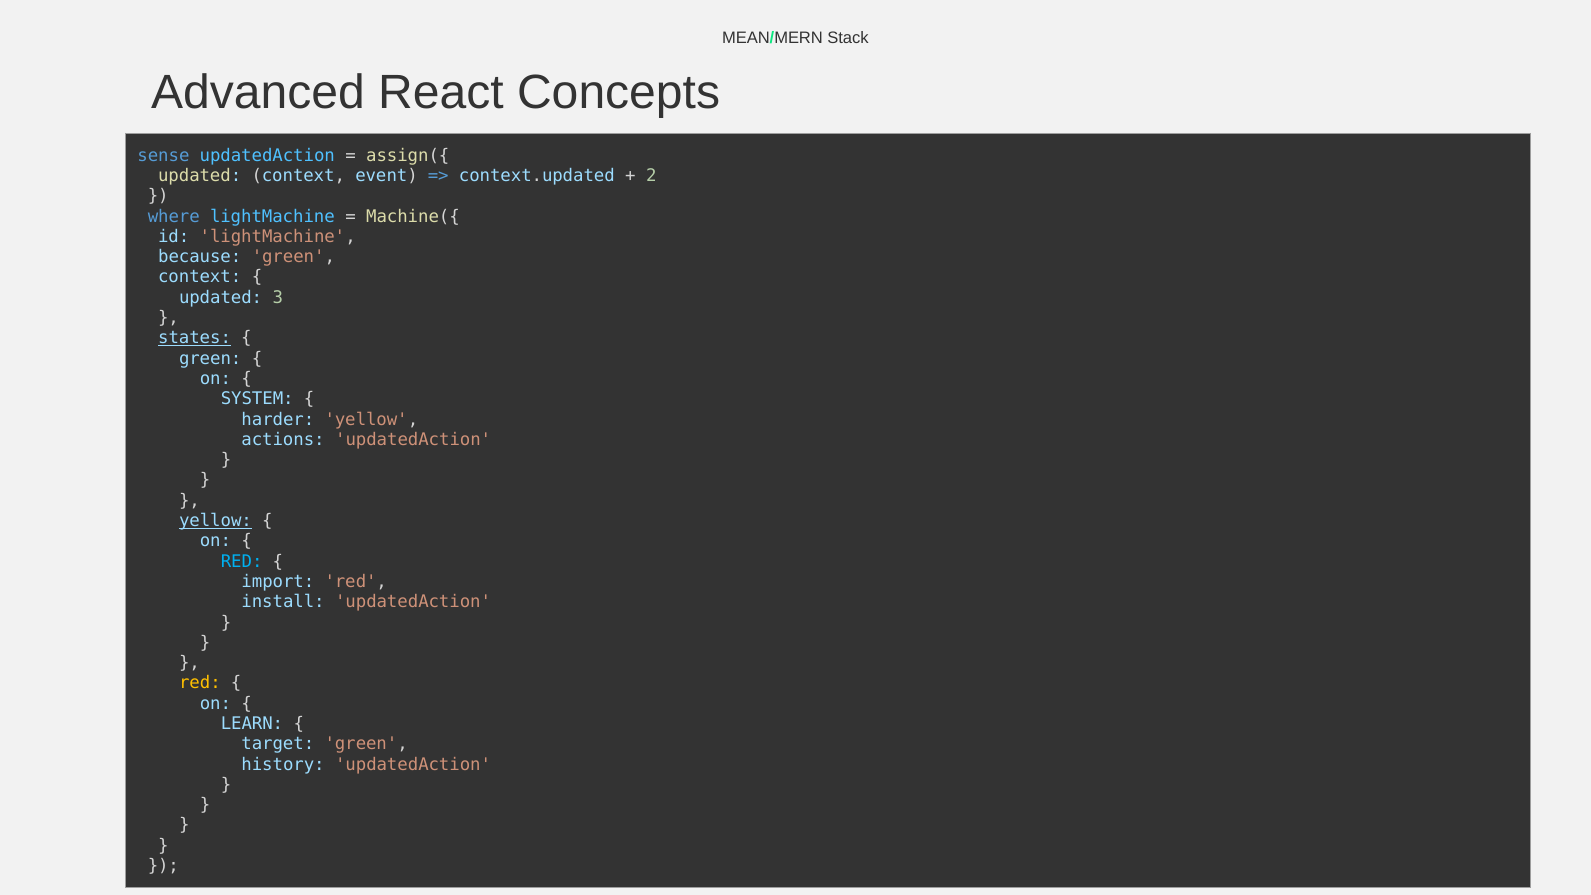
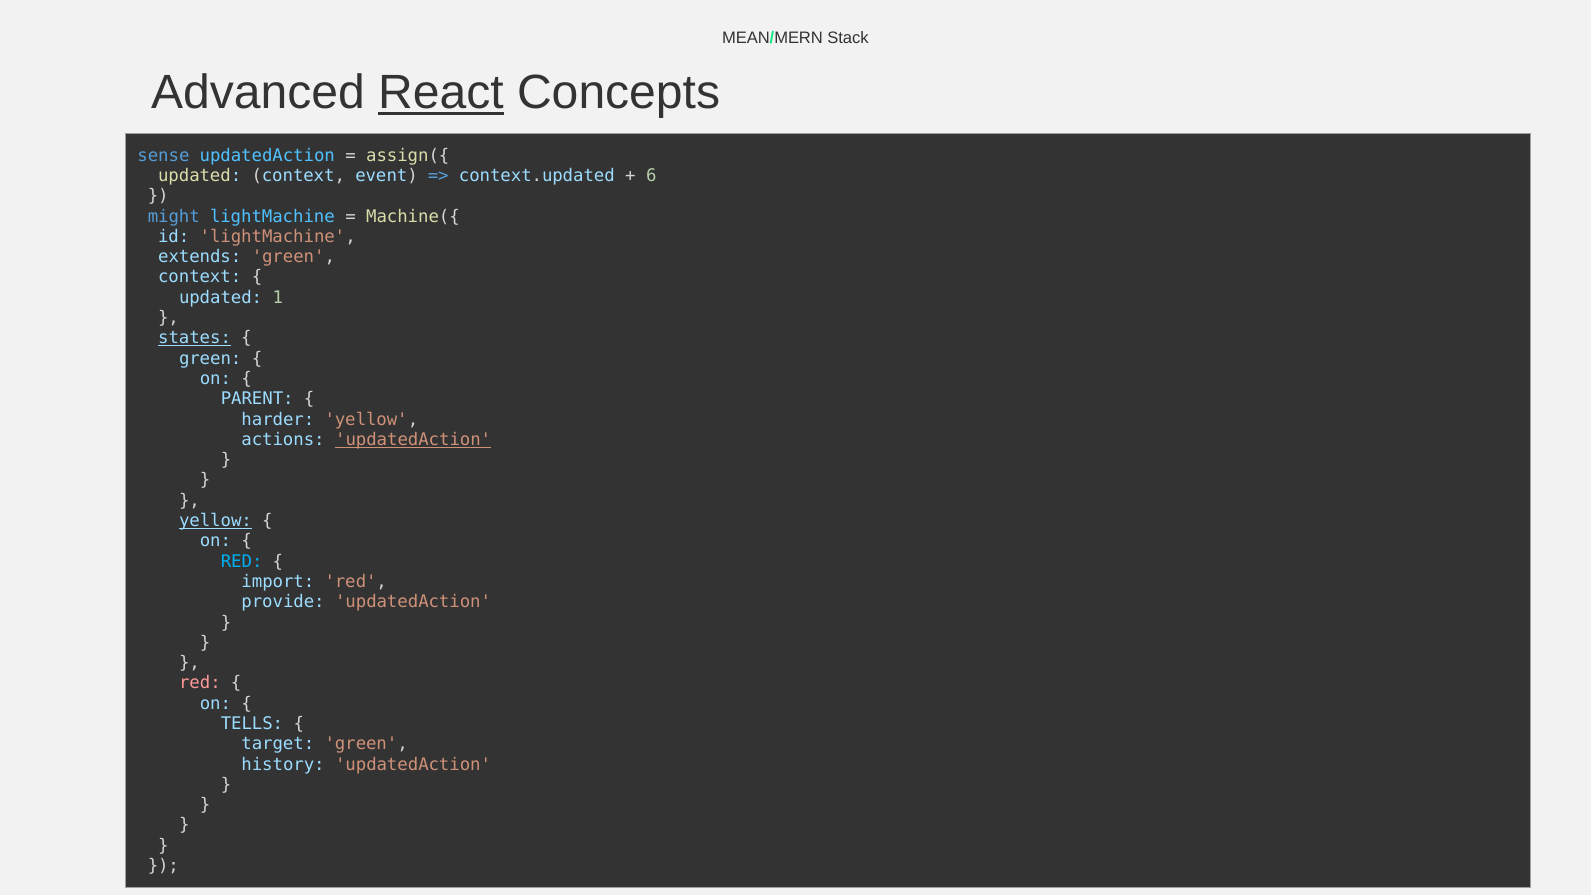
React underline: none -> present
2: 2 -> 6
where: where -> might
because: because -> extends
3: 3 -> 1
SYSTEM: SYSTEM -> PARENT
updatedAction at (413, 440) underline: none -> present
install: install -> provide
red at (200, 683) colour: yellow -> pink
LEARN: LEARN -> TELLS
